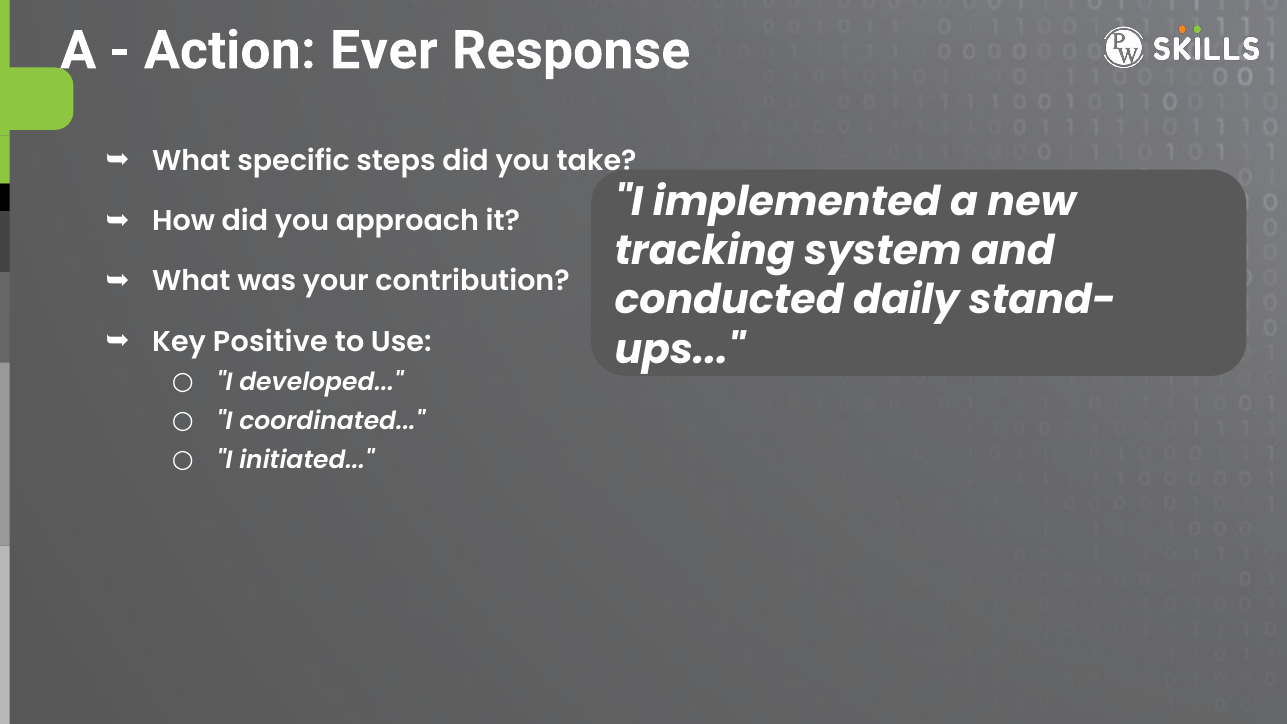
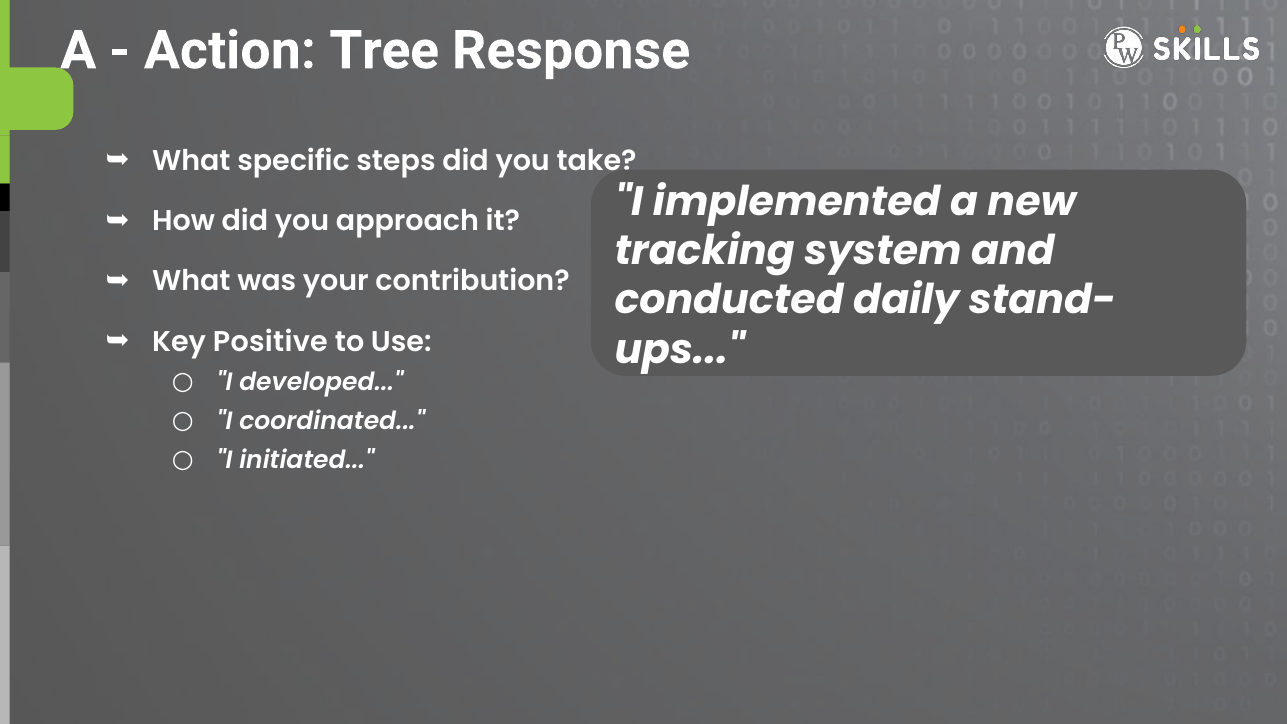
Ever: Ever -> Tree
